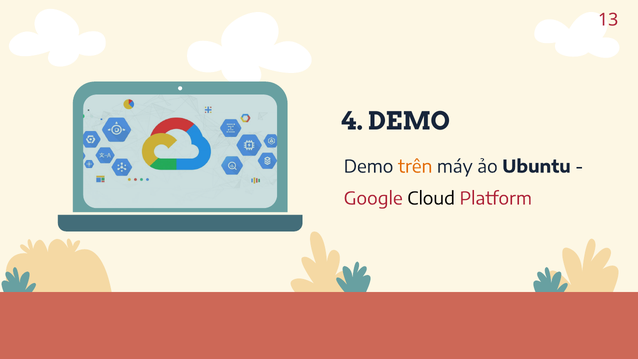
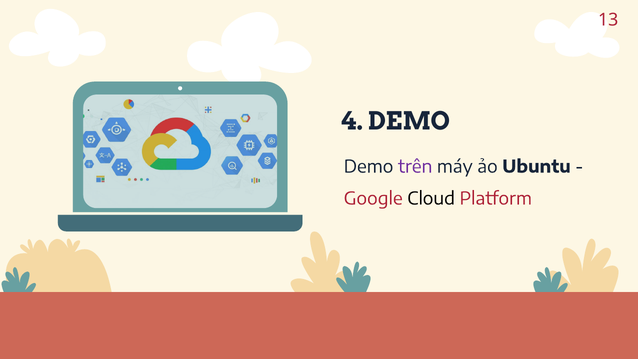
trên colour: orange -> purple
